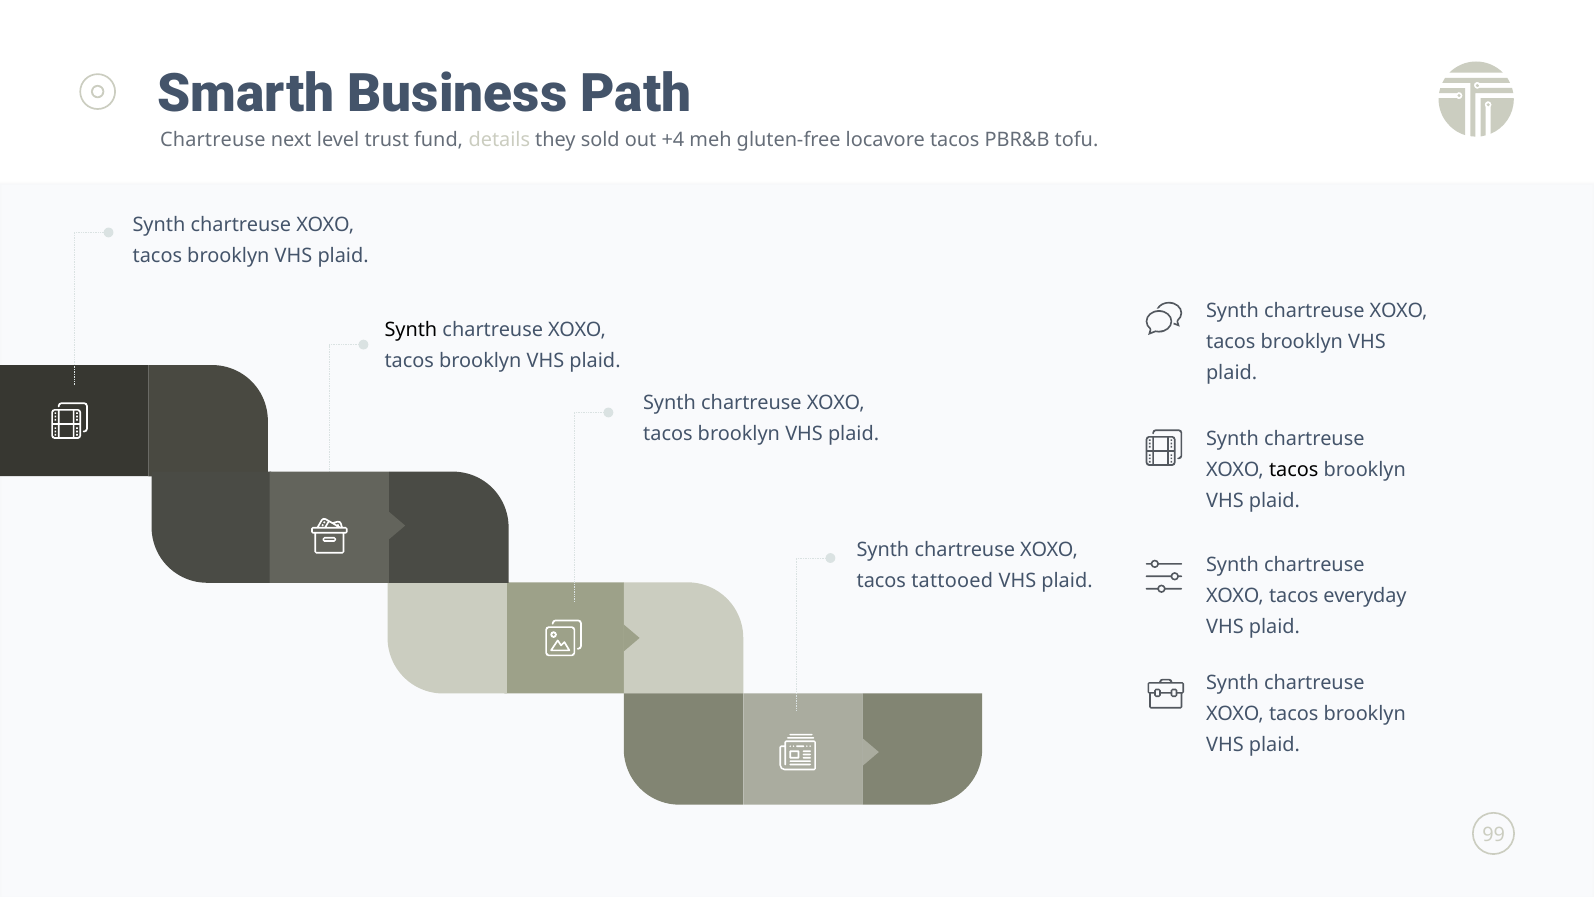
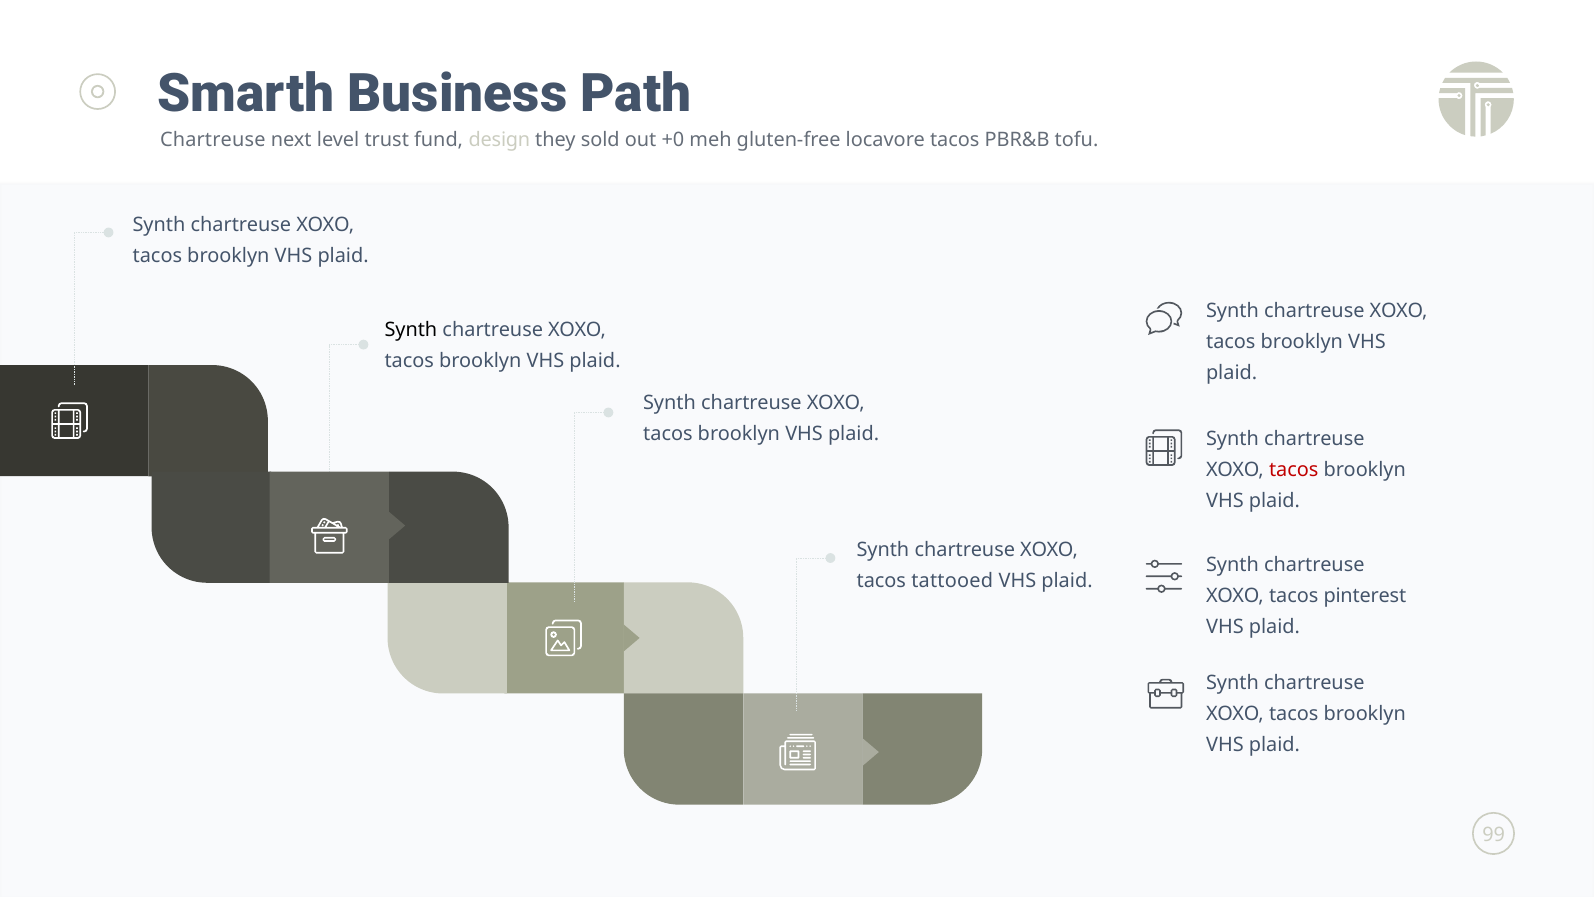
details: details -> design
+4: +4 -> +0
tacos at (1294, 469) colour: black -> red
everyday: everyday -> pinterest
